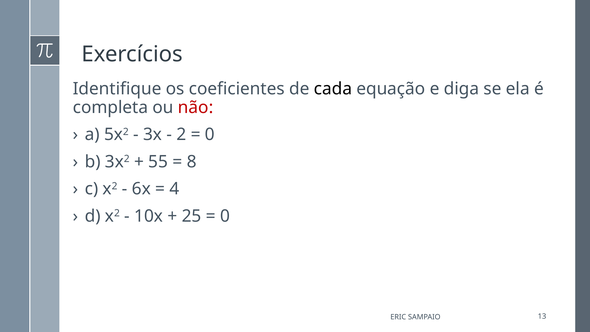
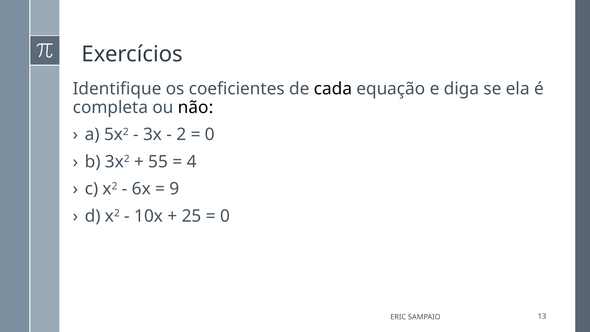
não colour: red -> black
8: 8 -> 4
4: 4 -> 9
